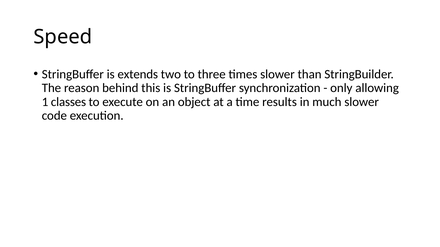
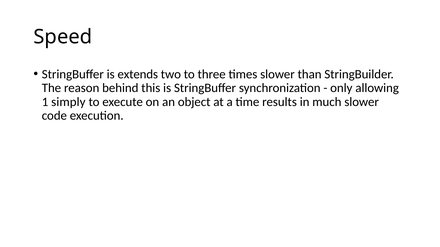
classes: classes -> simply
